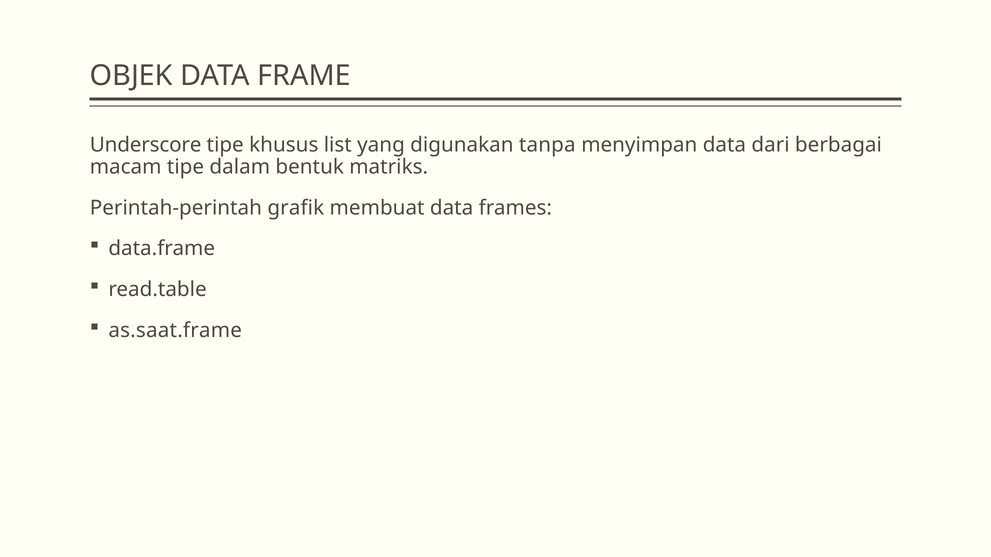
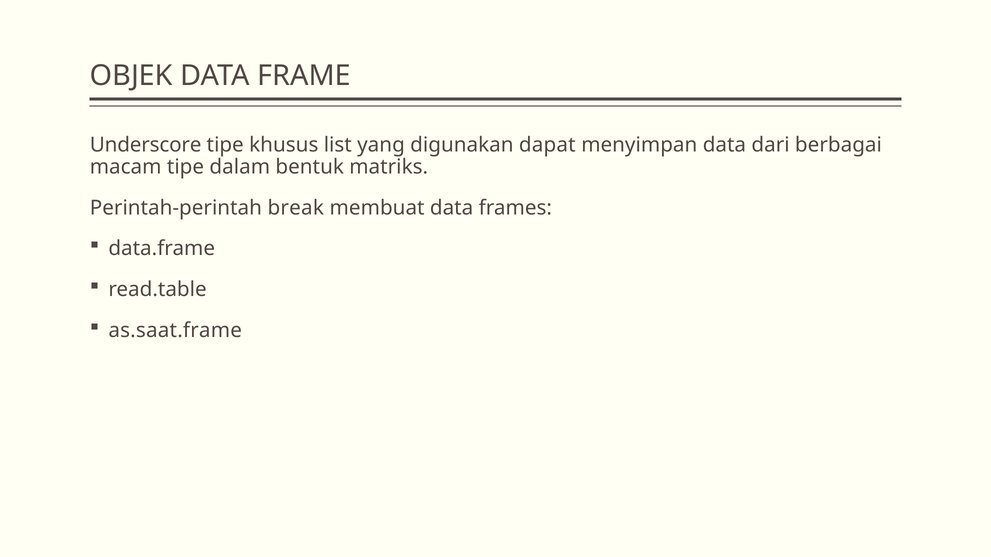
tanpa: tanpa -> dapat
grafik: grafik -> break
